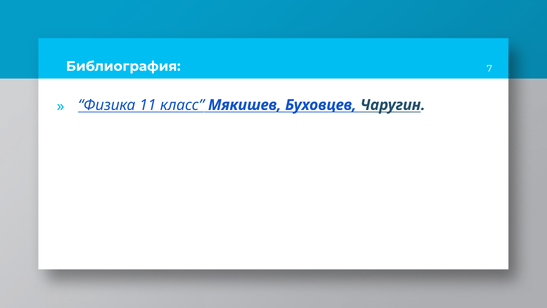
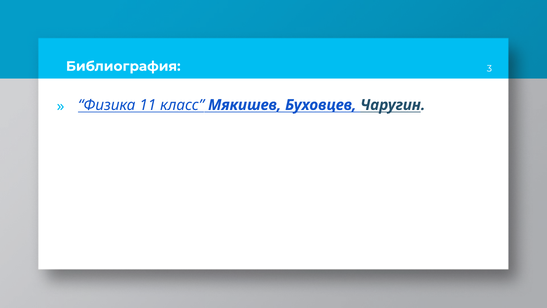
7: 7 -> 3
